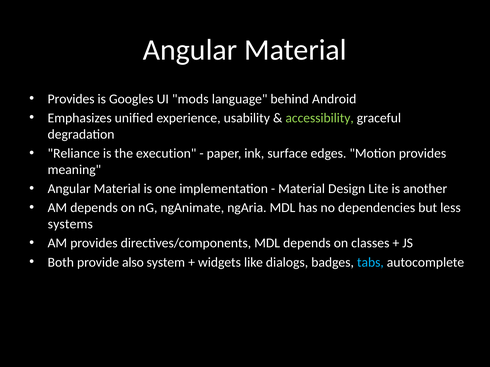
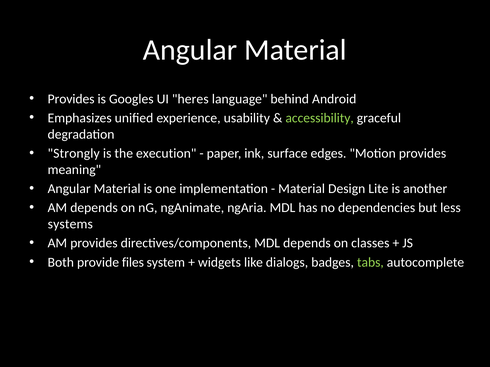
mods: mods -> heres
Reliance: Reliance -> Strongly
also: also -> files
tabs colour: light blue -> light green
